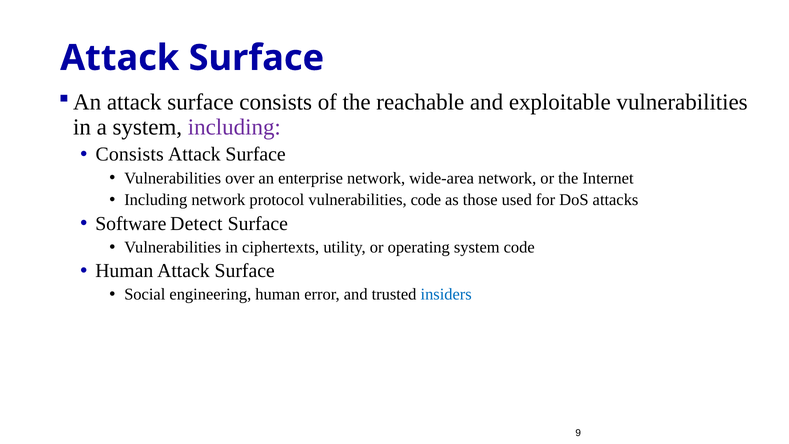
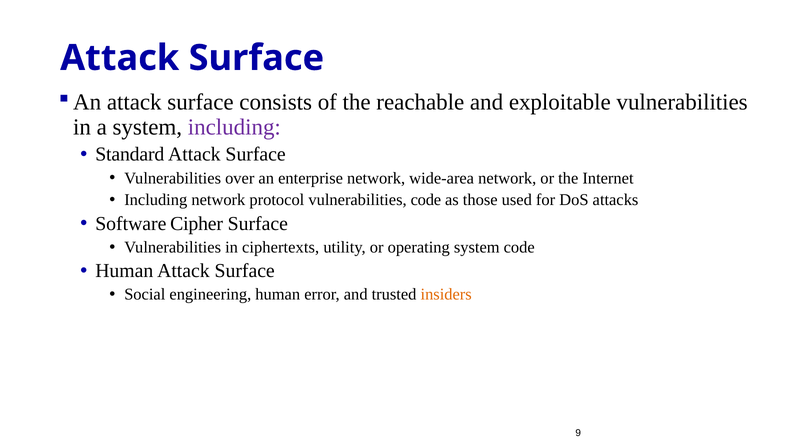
Consists at (130, 154): Consists -> Standard
Detect: Detect -> Cipher
insiders colour: blue -> orange
